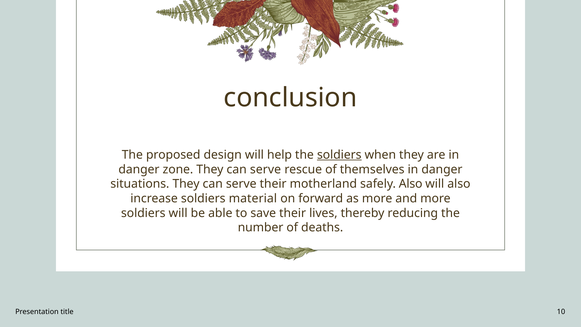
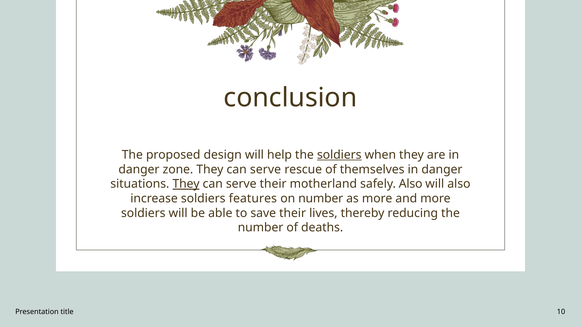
They at (186, 184) underline: none -> present
material: material -> features
on forward: forward -> number
